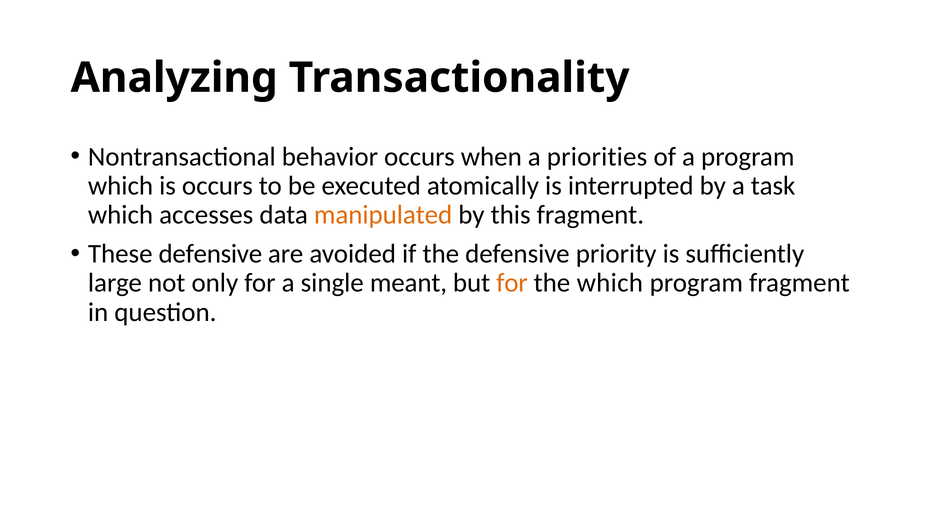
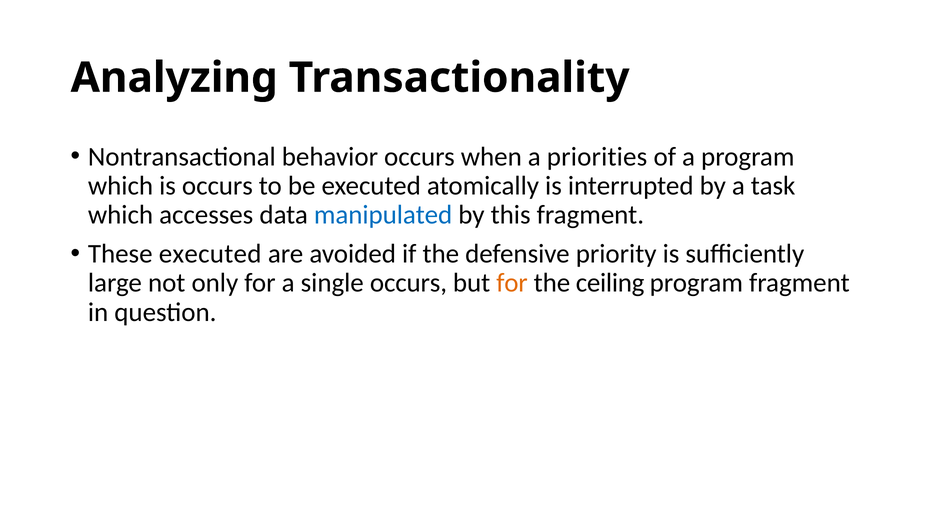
manipulated colour: orange -> blue
These defensive: defensive -> executed
single meant: meant -> occurs
the which: which -> ceiling
